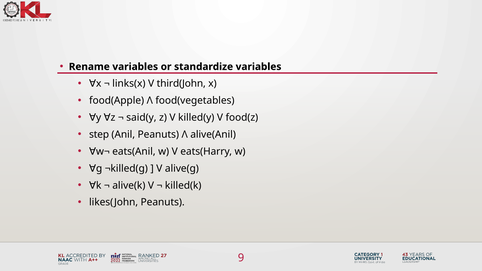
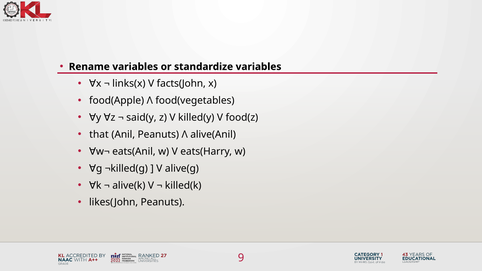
third(John: third(John -> facts(John
step: step -> that
